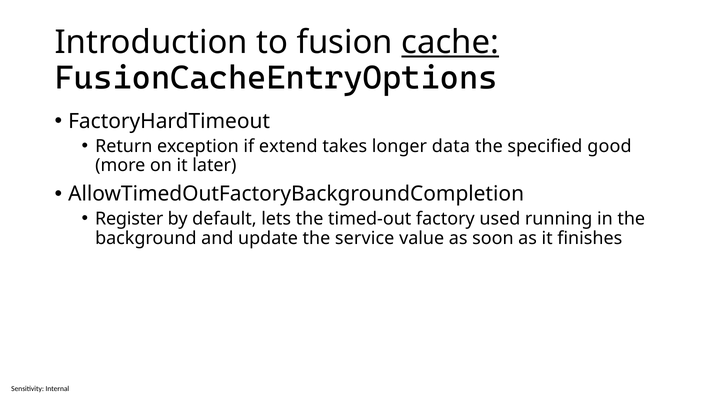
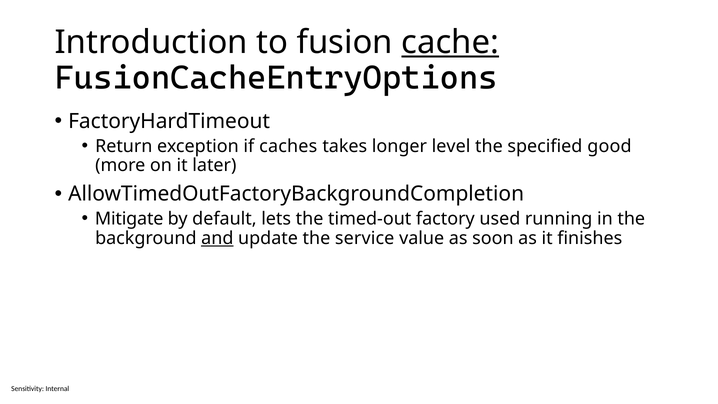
extend: extend -> caches
data: data -> level
Register: Register -> Mitigate
and underline: none -> present
